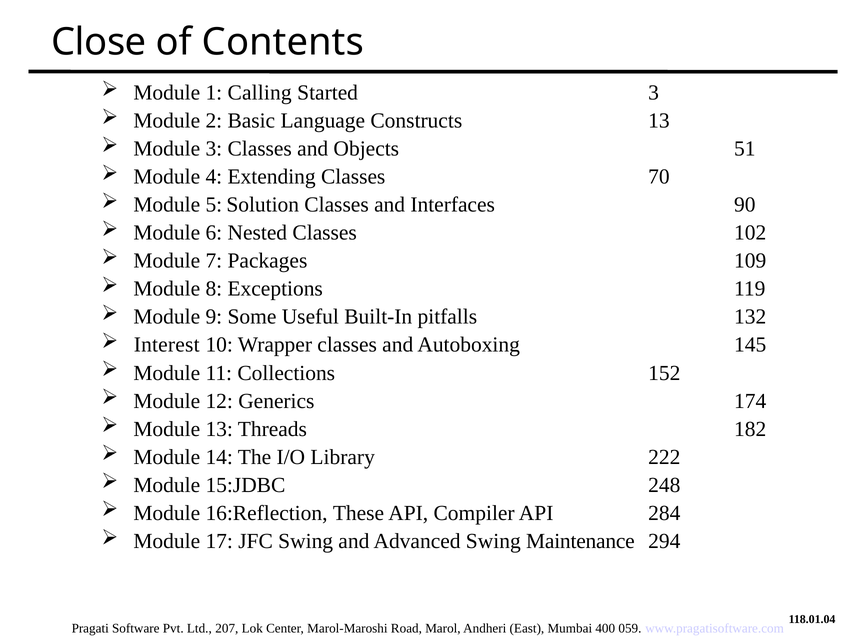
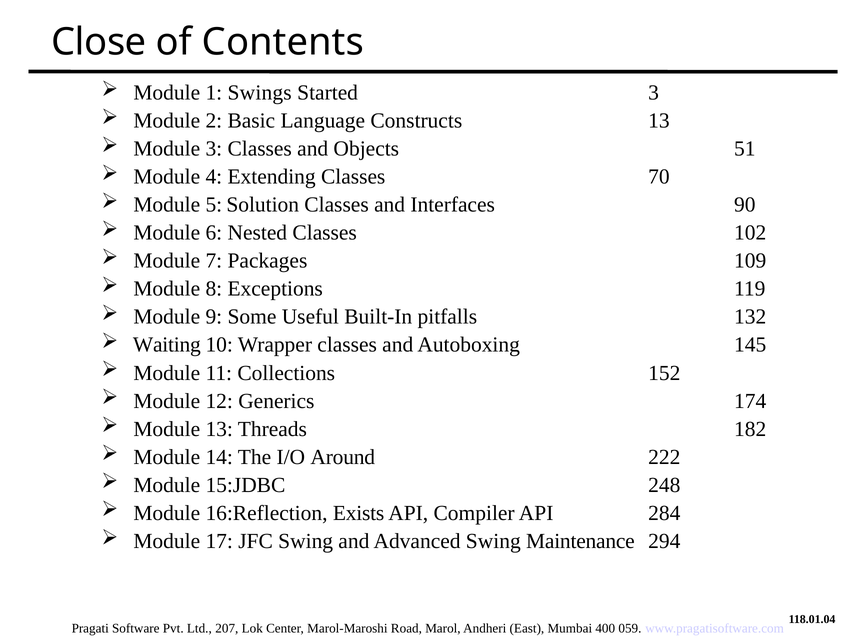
Calling: Calling -> Swings
Interest: Interest -> Waiting
Library: Library -> Around
These: These -> Exists
